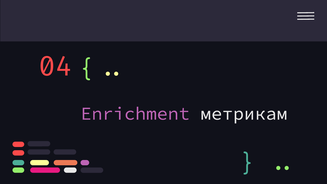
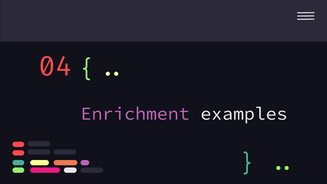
метрикам: метрикам -> examples
